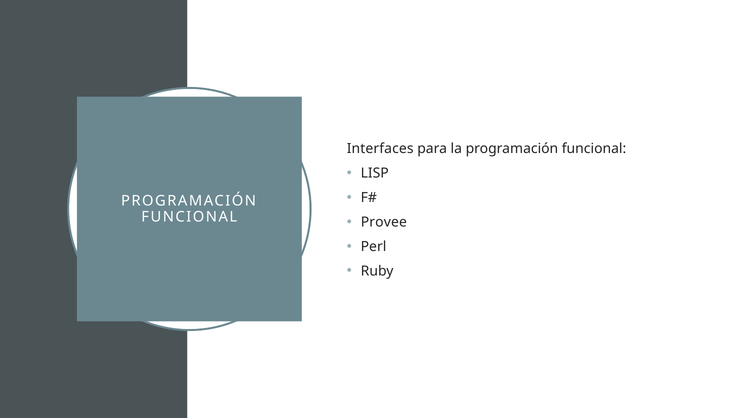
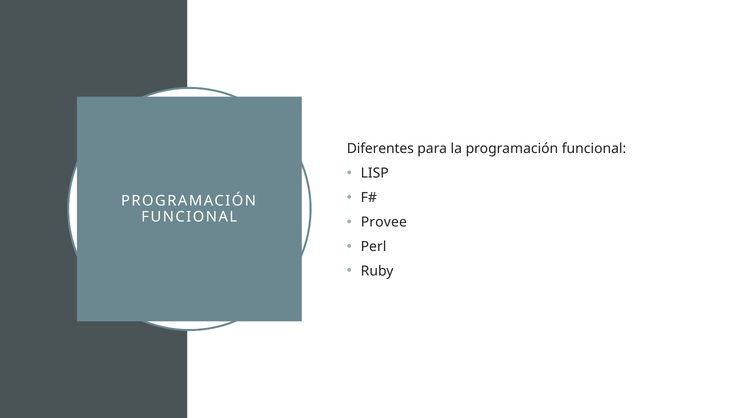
Interfaces: Interfaces -> Diferentes
